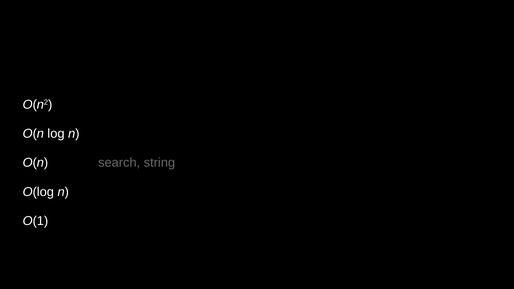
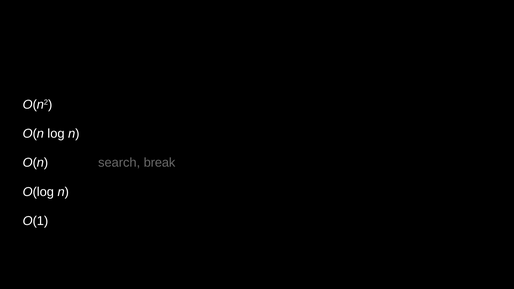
string: string -> break
